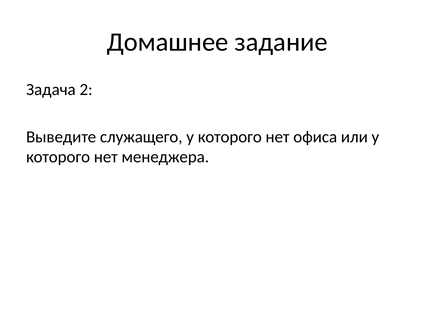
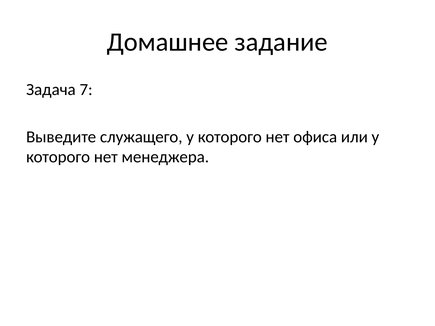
2: 2 -> 7
